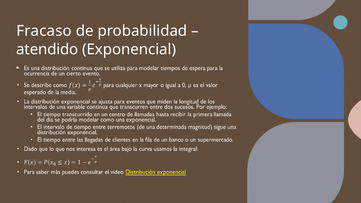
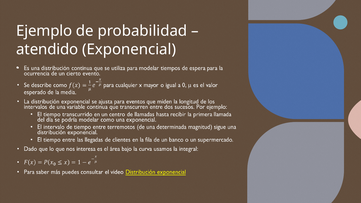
Fracaso: Fracaso -> Ejemplo
